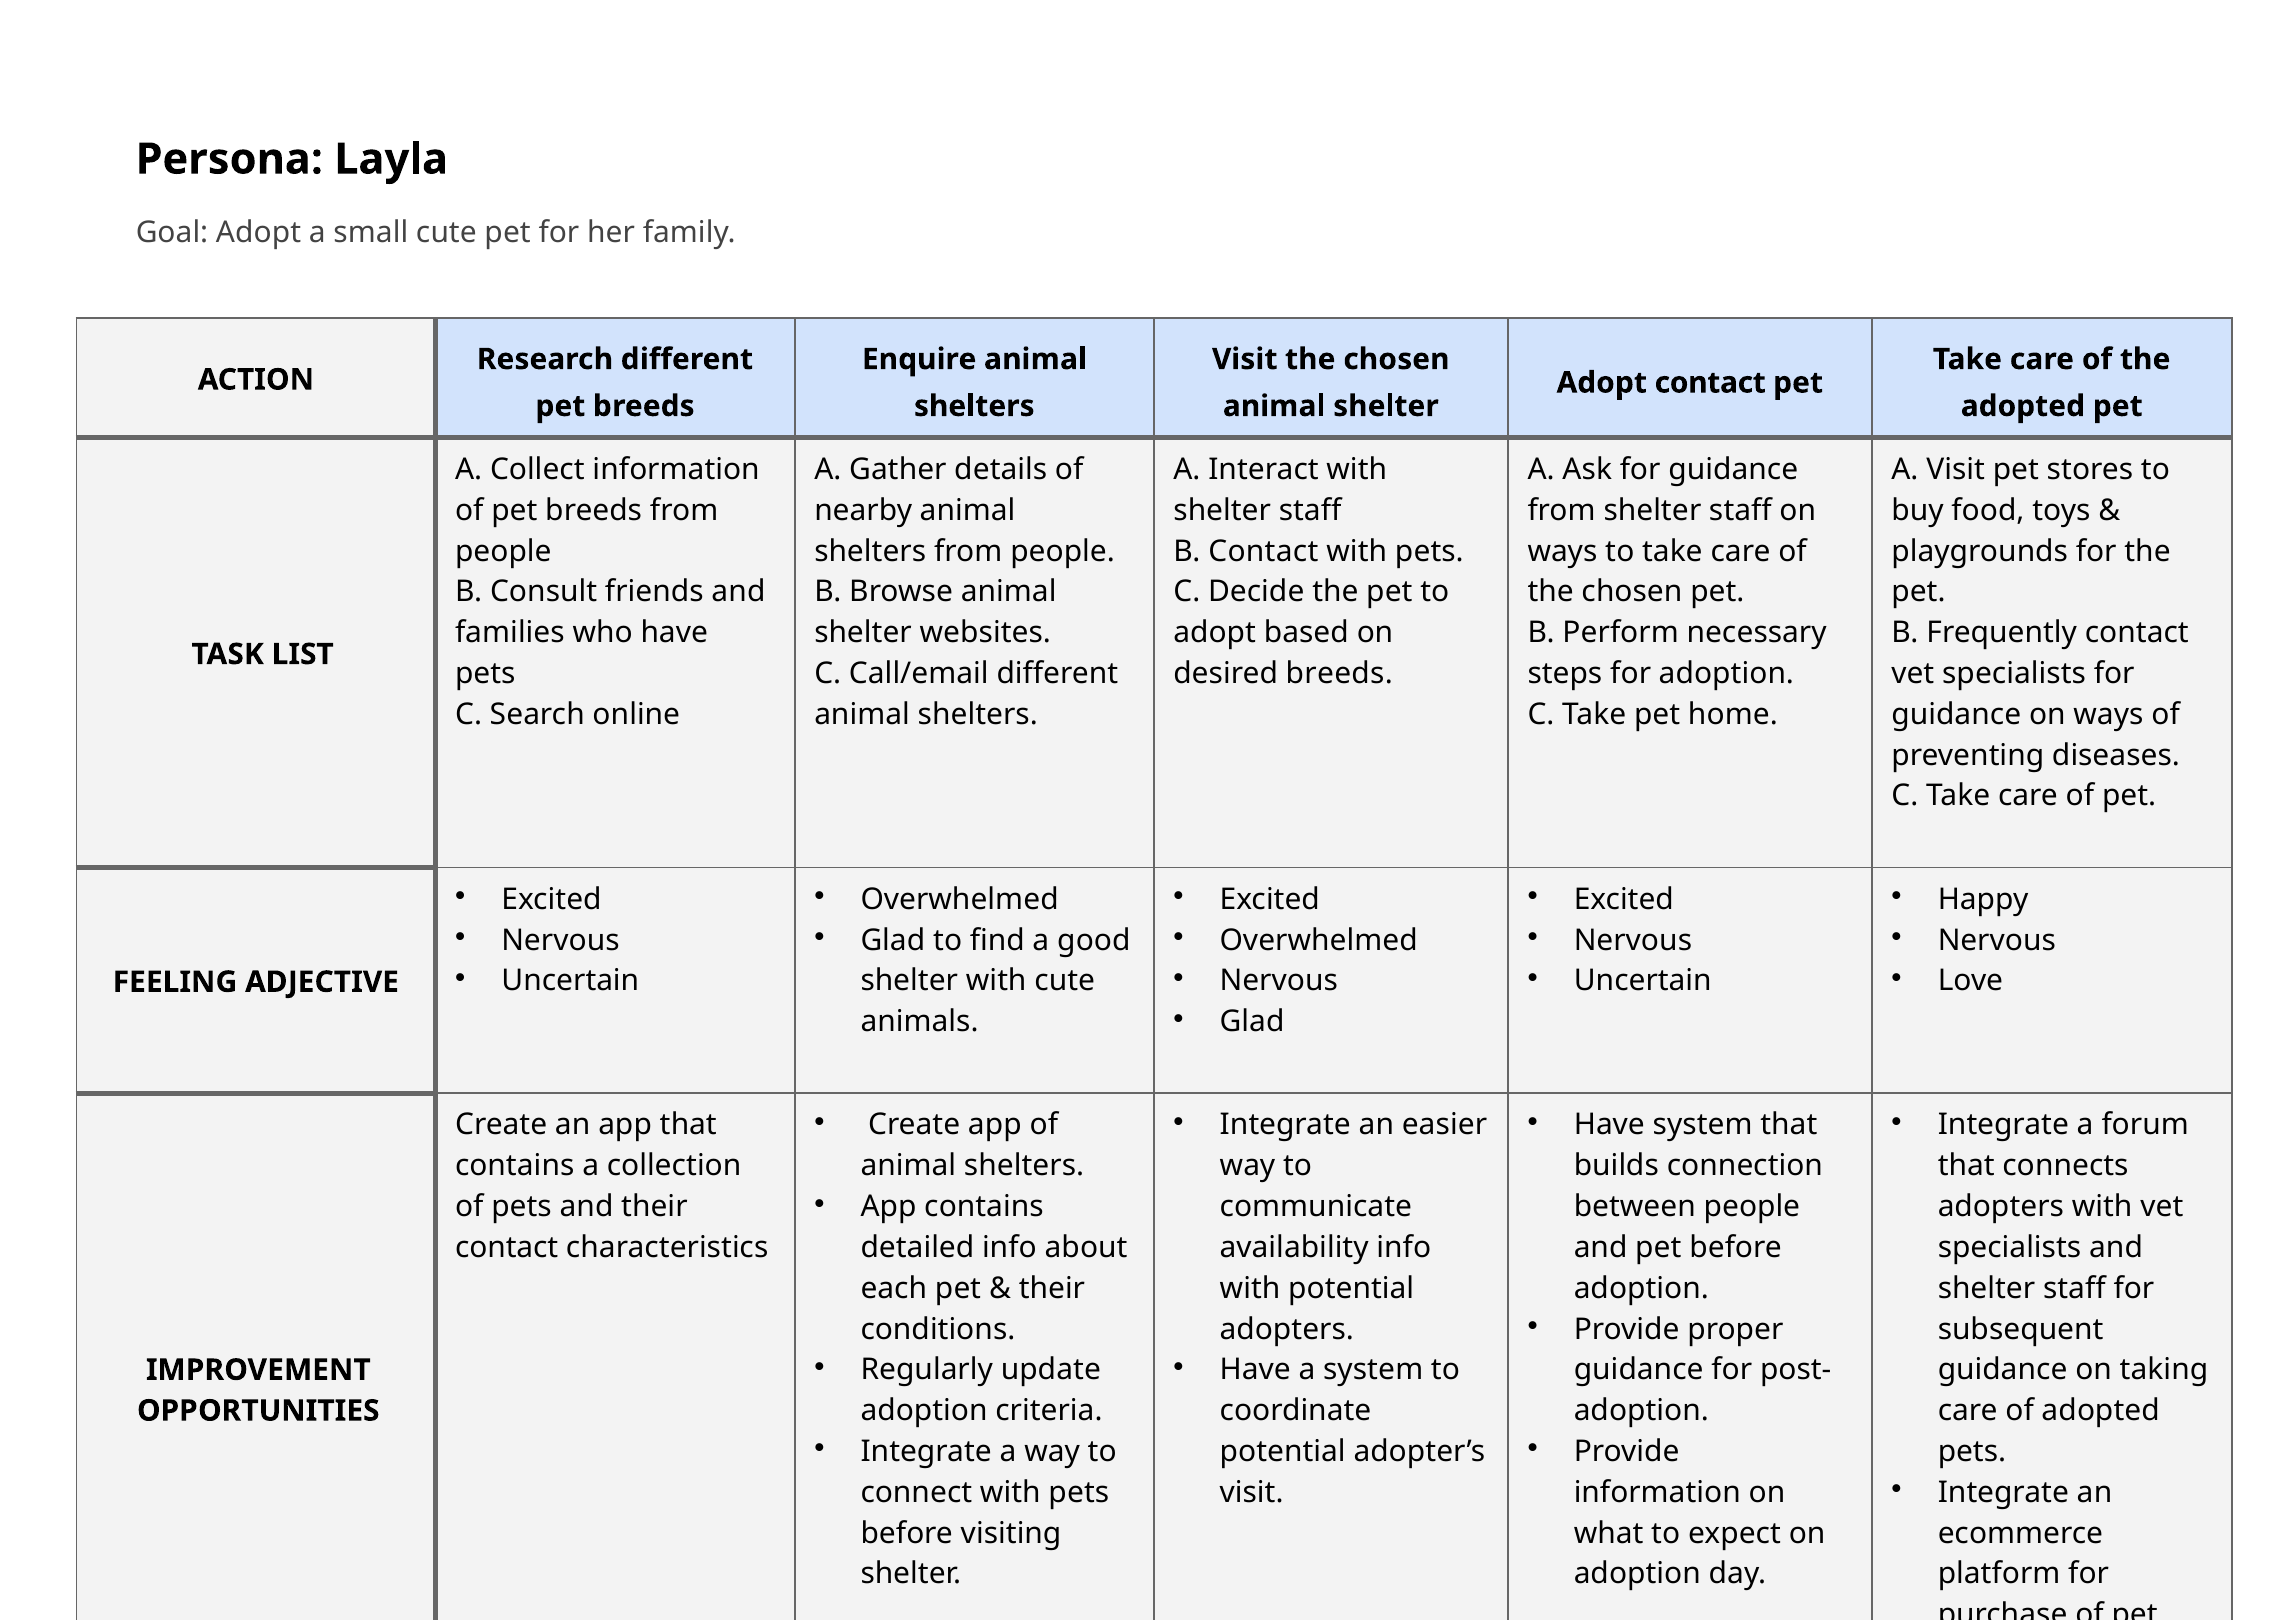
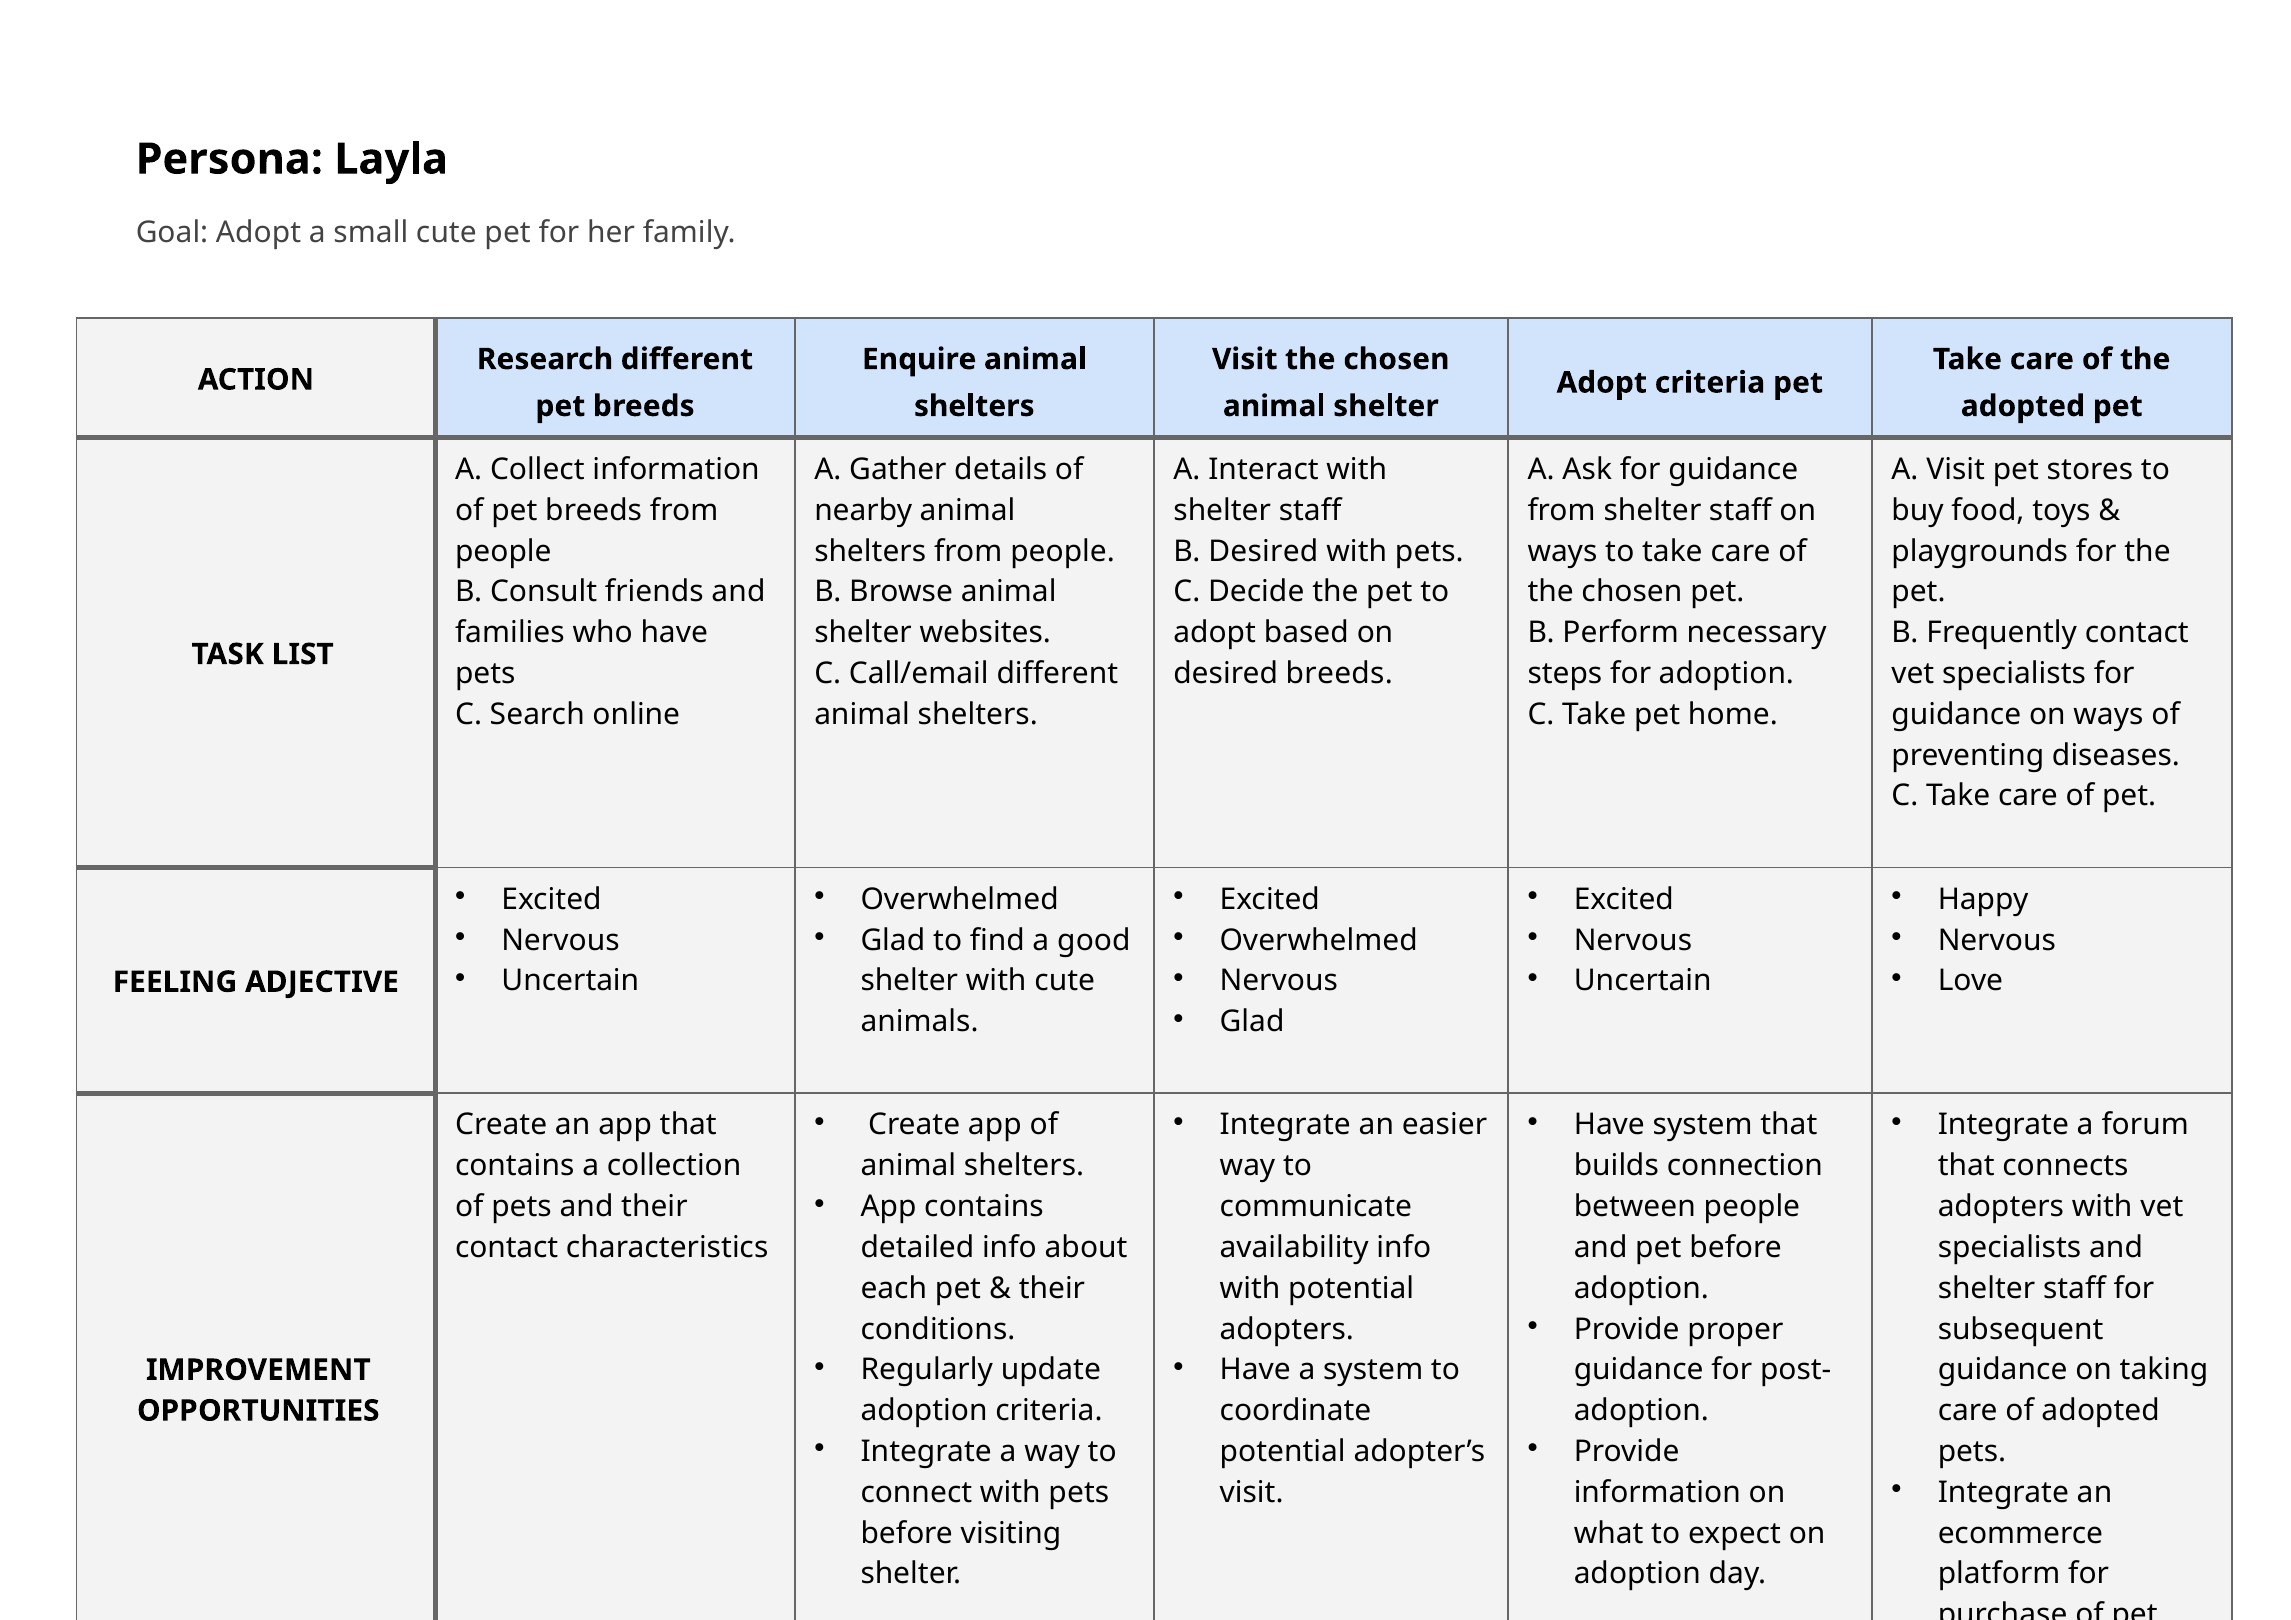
Adopt contact: contact -> criteria
B Contact: Contact -> Desired
